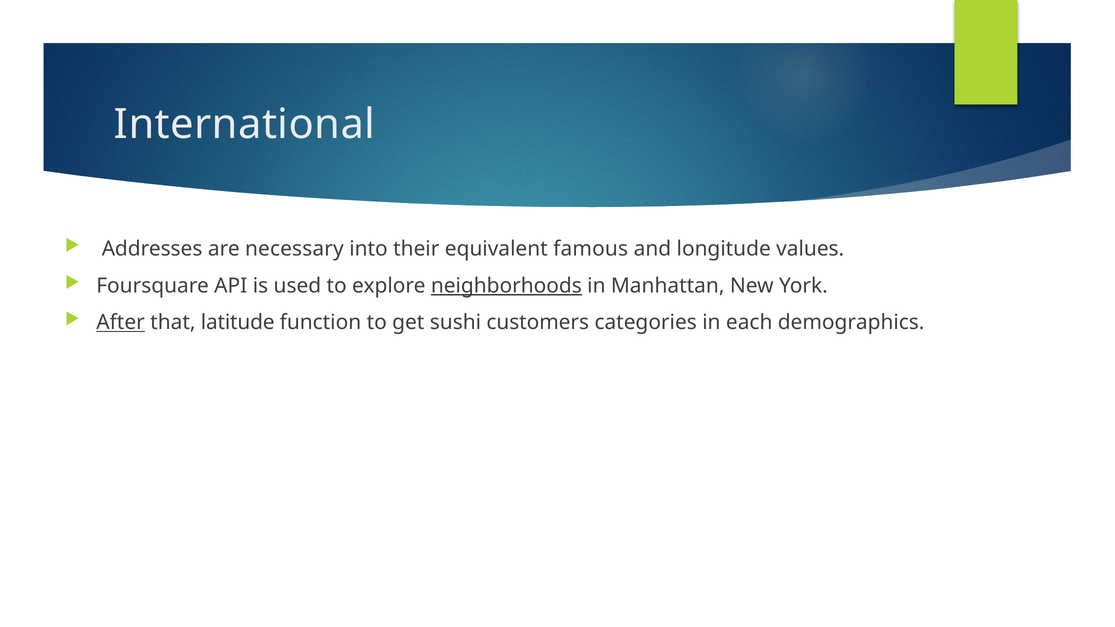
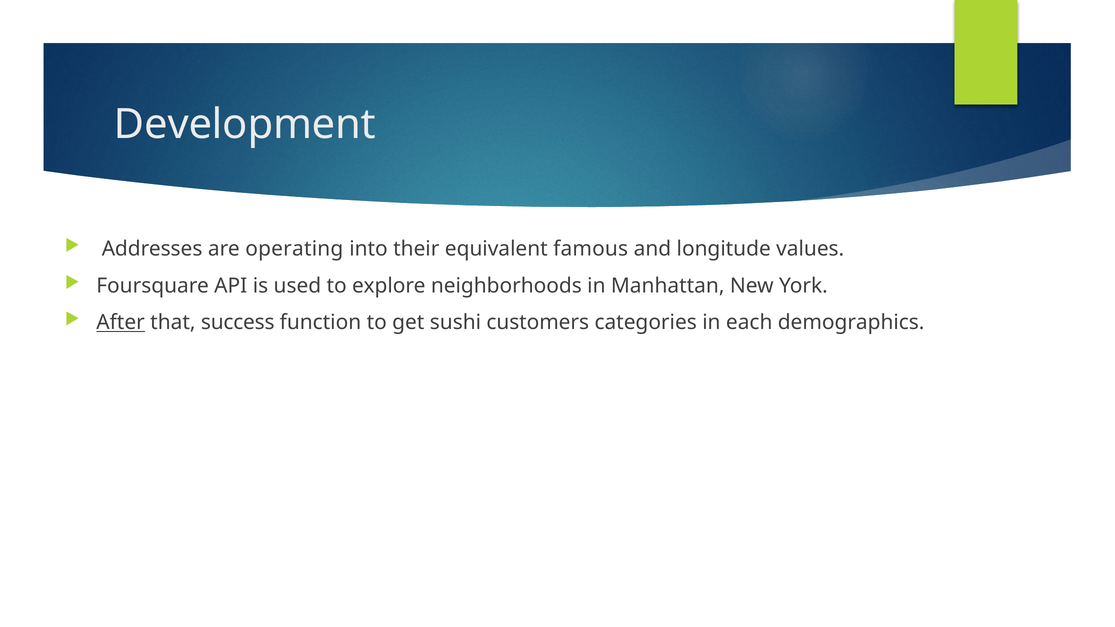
International: International -> Development
necessary: necessary -> operating
neighborhoods underline: present -> none
latitude: latitude -> success
